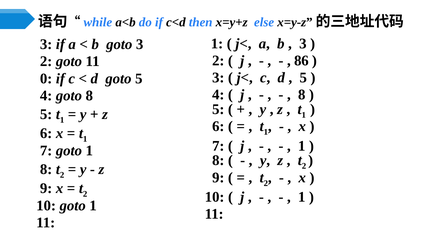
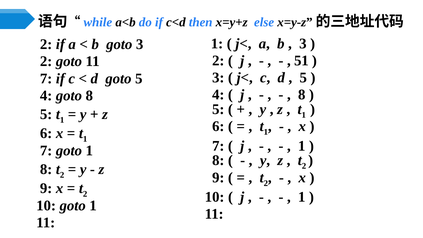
3 at (46, 44): 3 -> 2
86: 86 -> 51
0 at (46, 78): 0 -> 7
